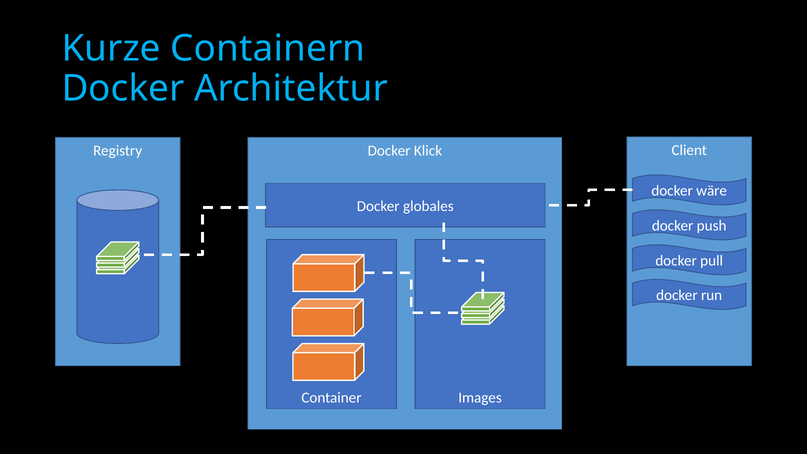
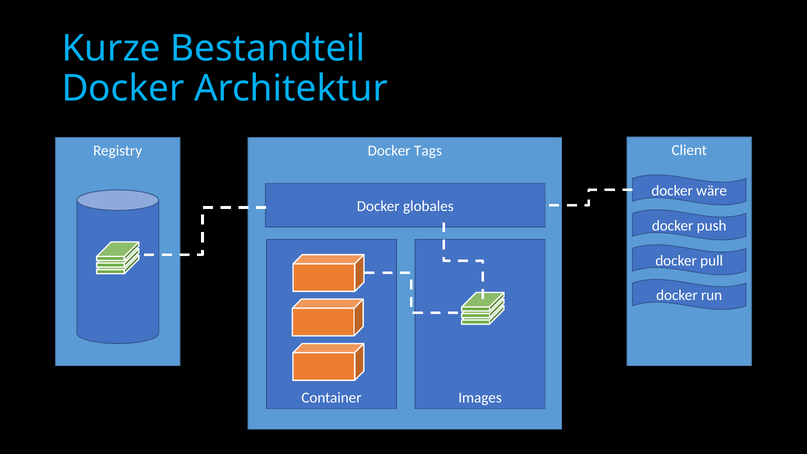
Containern: Containern -> Bestandteil
Klick: Klick -> Tags
